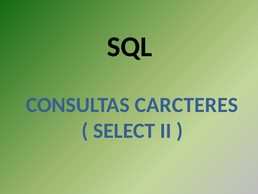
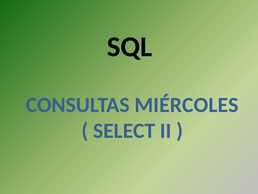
CARCTERES: CARCTERES -> MIÉRCOLES
